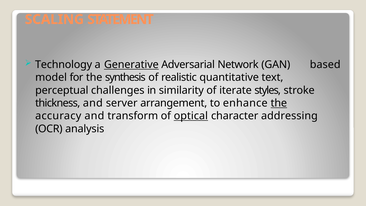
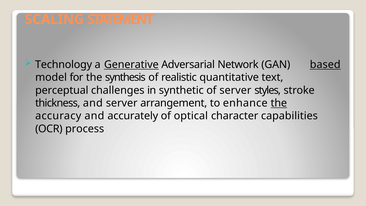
based underline: none -> present
similarity: similarity -> synthetic
of iterate: iterate -> server
transform: transform -> accurately
optical underline: present -> none
addressing: addressing -> capabilities
analysis: analysis -> process
